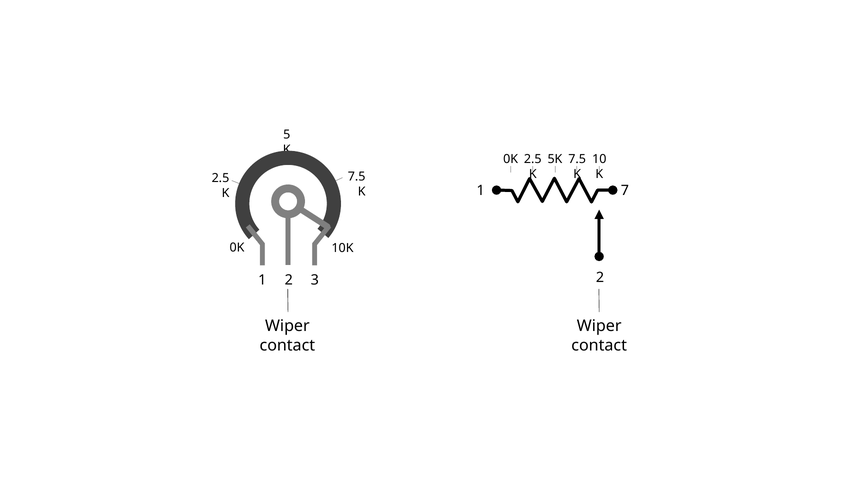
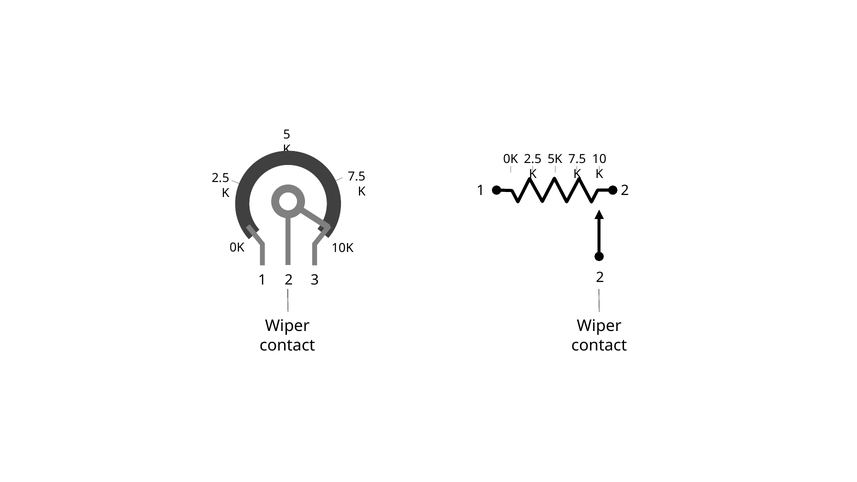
1 7: 7 -> 2
